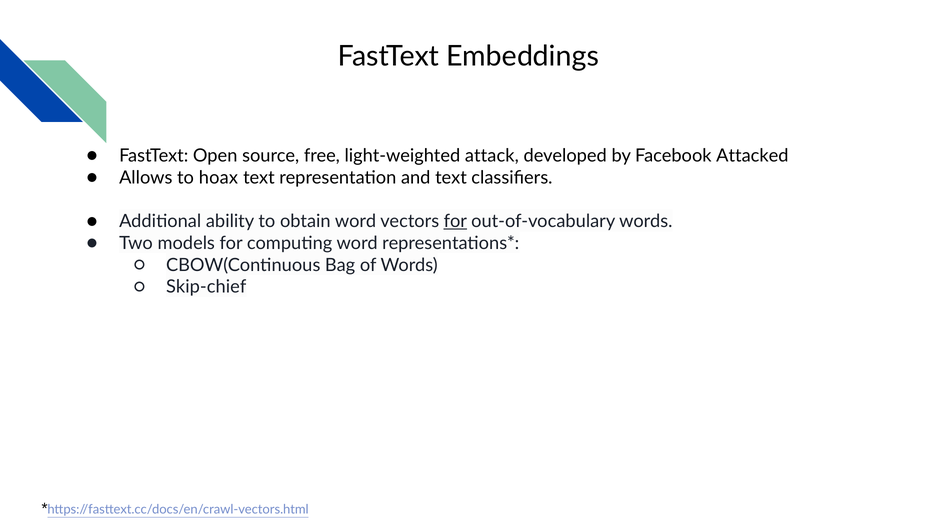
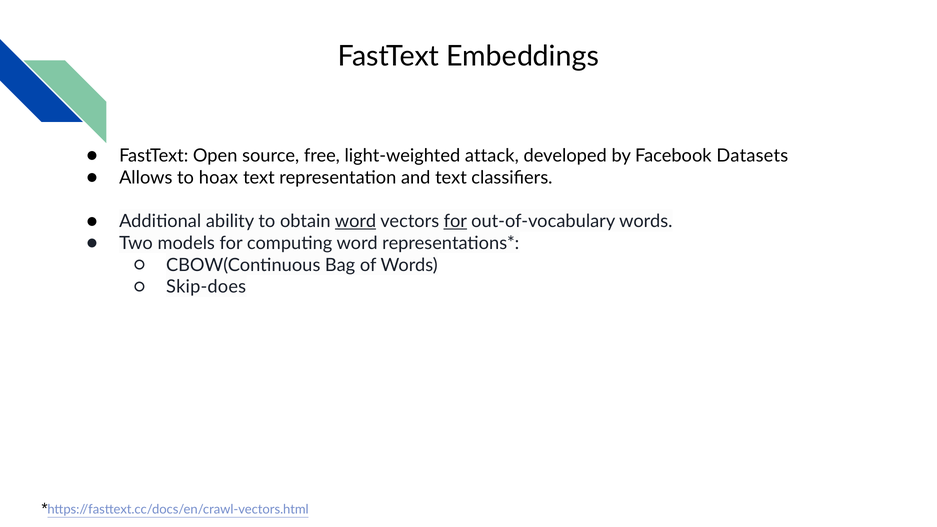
Attacked: Attacked -> Datasets
word at (356, 221) underline: none -> present
Skip-chief: Skip-chief -> Skip-does
